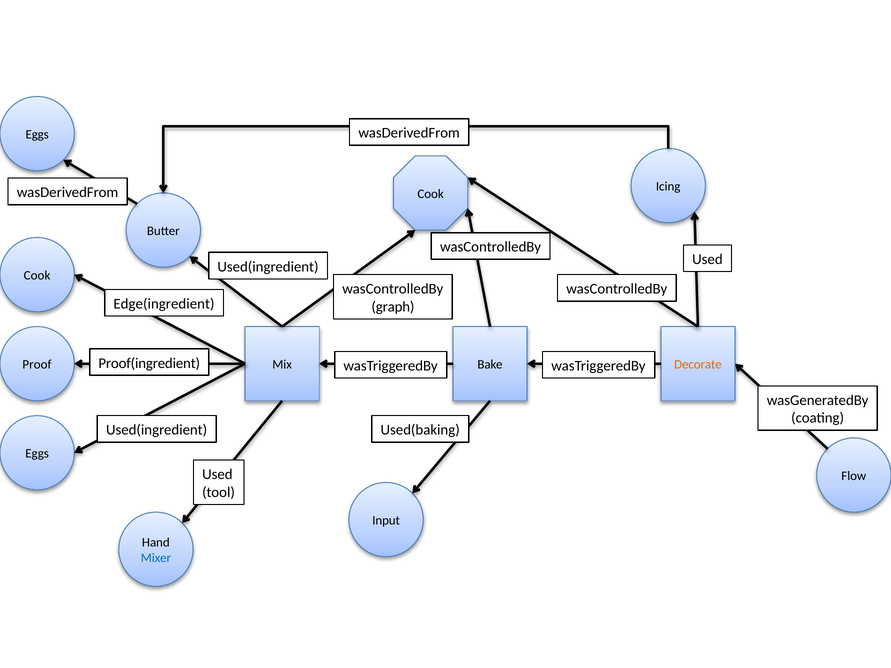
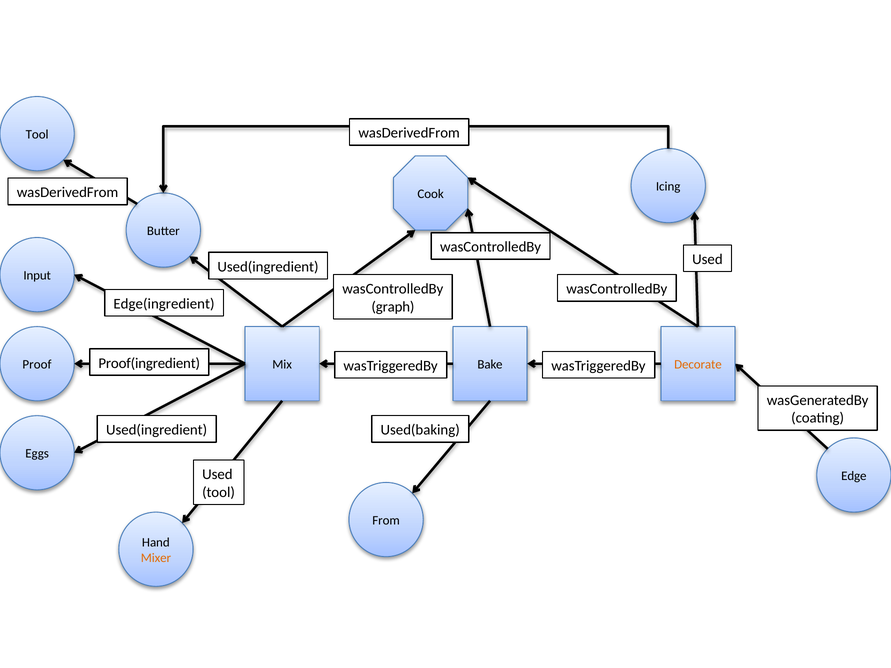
Eggs at (37, 135): Eggs -> Tool
Cook at (37, 276): Cook -> Input
Flow: Flow -> Edge
Input: Input -> From
Mixer colour: blue -> orange
